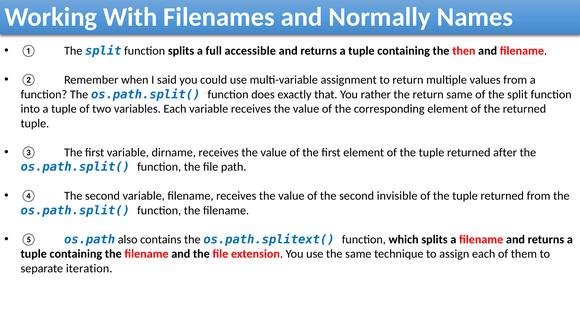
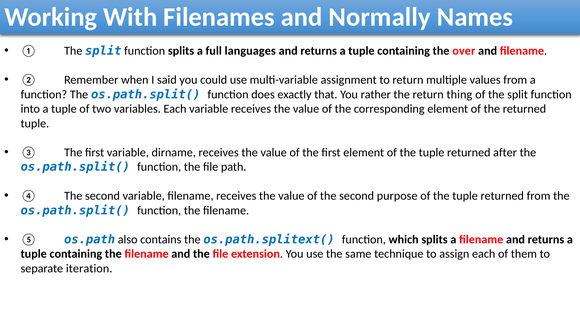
accessible: accessible -> languages
then: then -> over
return same: same -> thing
invisible: invisible -> purpose
